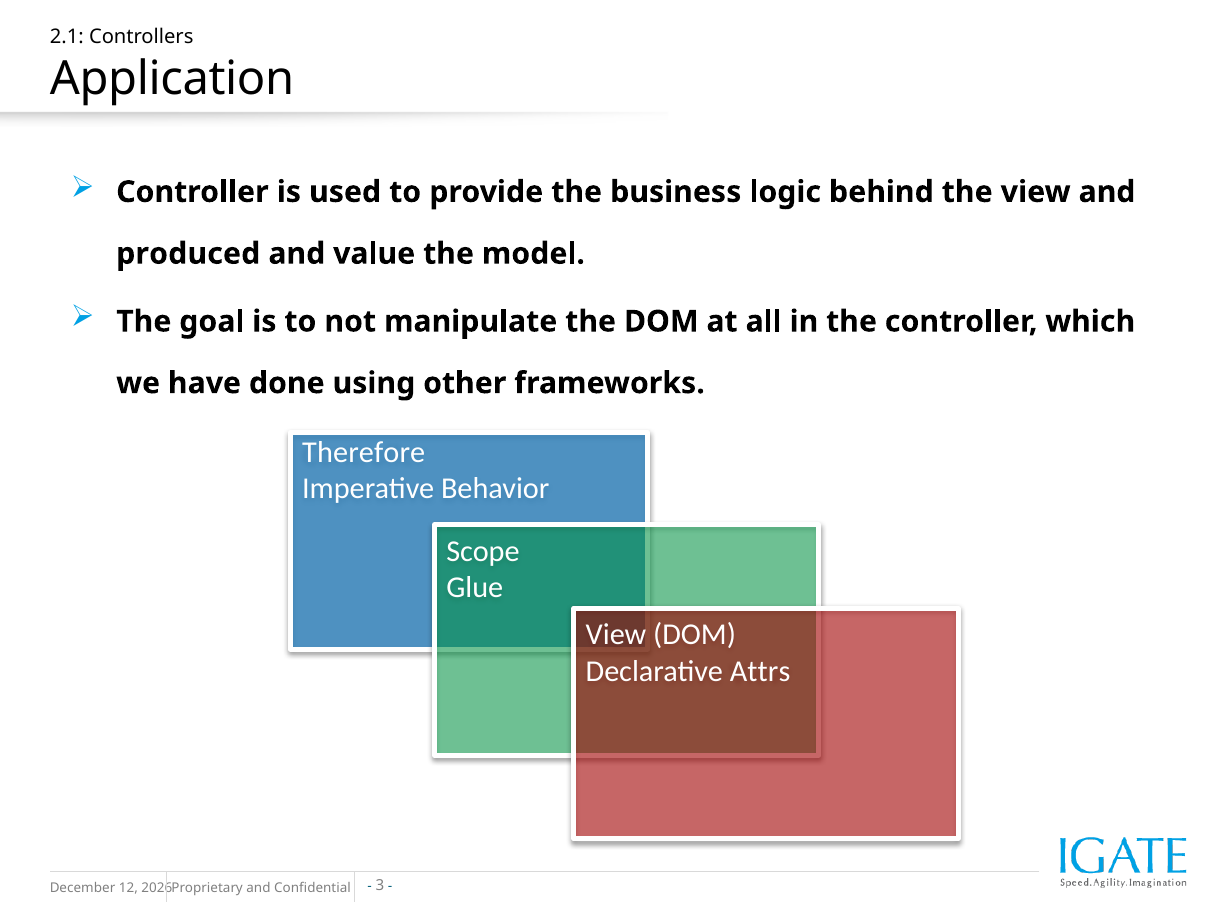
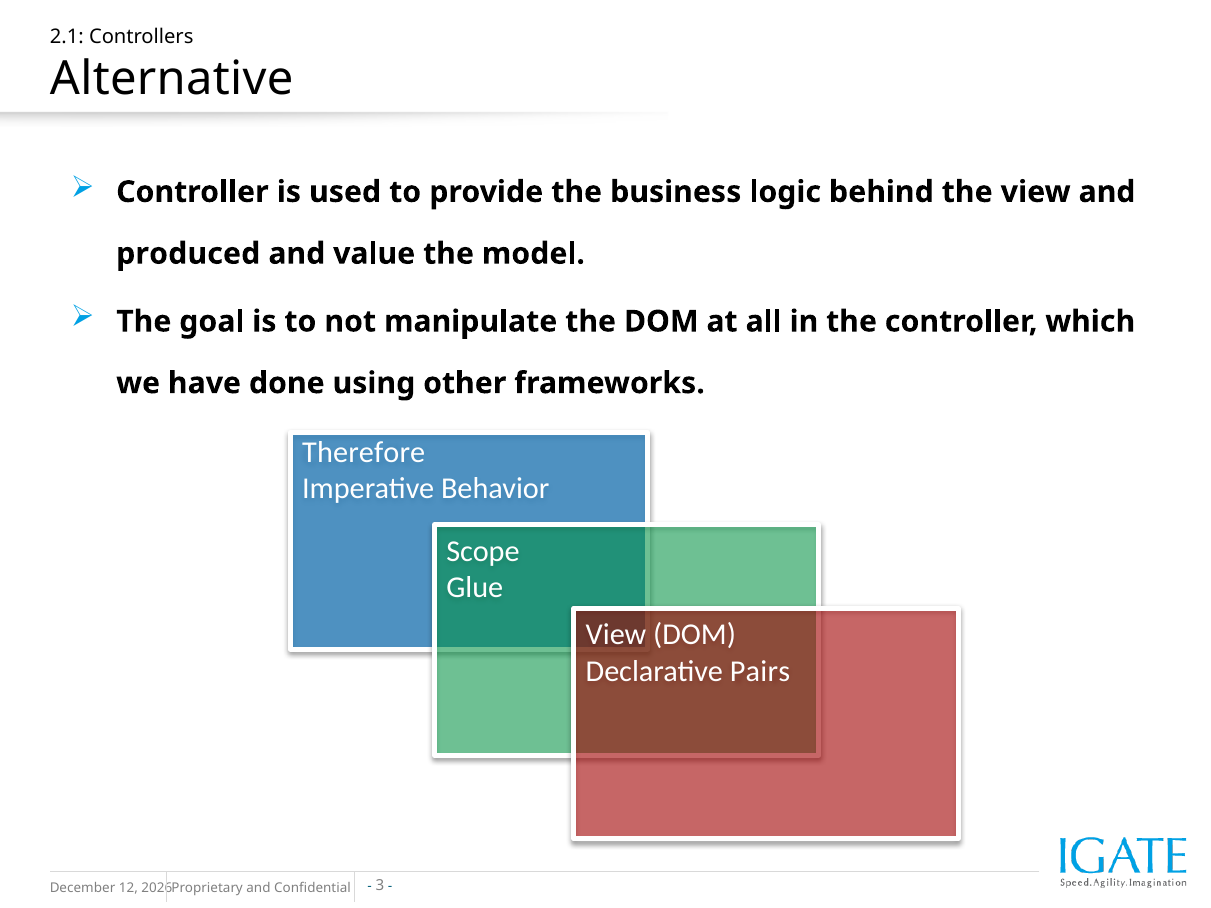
Application: Application -> Alternative
Attrs: Attrs -> Pairs
